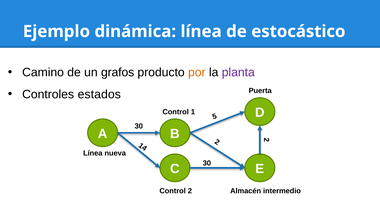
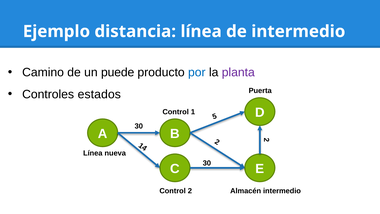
dinámica: dinámica -> distancia
de estocástico: estocástico -> intermedio
grafos: grafos -> puede
por colour: orange -> blue
